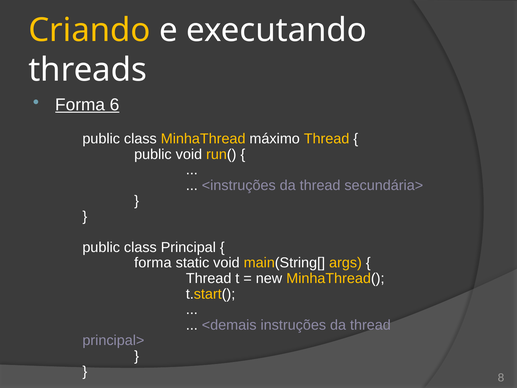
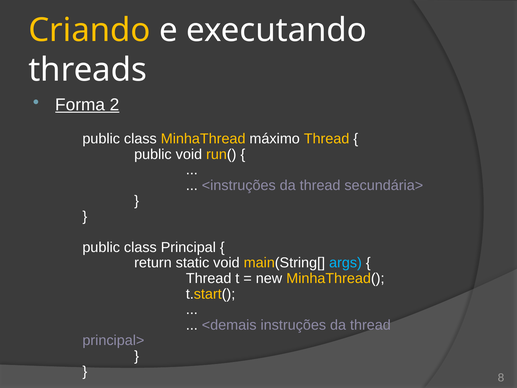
6: 6 -> 2
forma at (153, 263): forma -> return
args colour: yellow -> light blue
